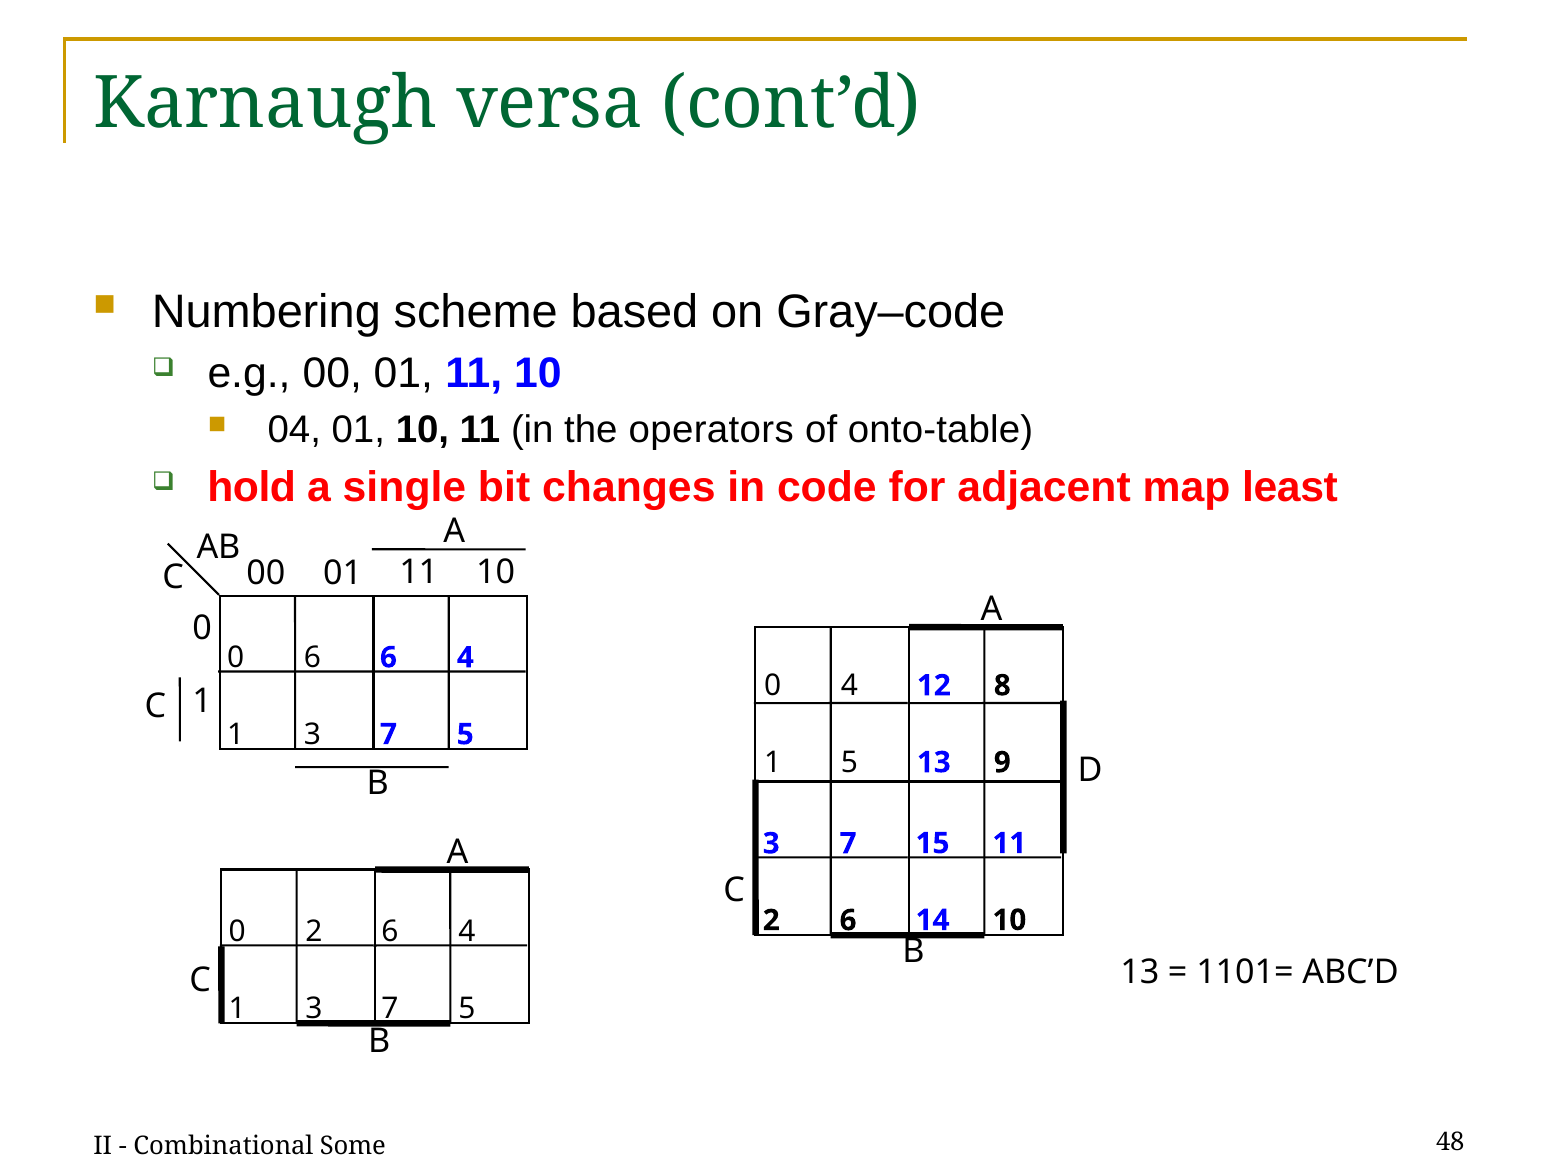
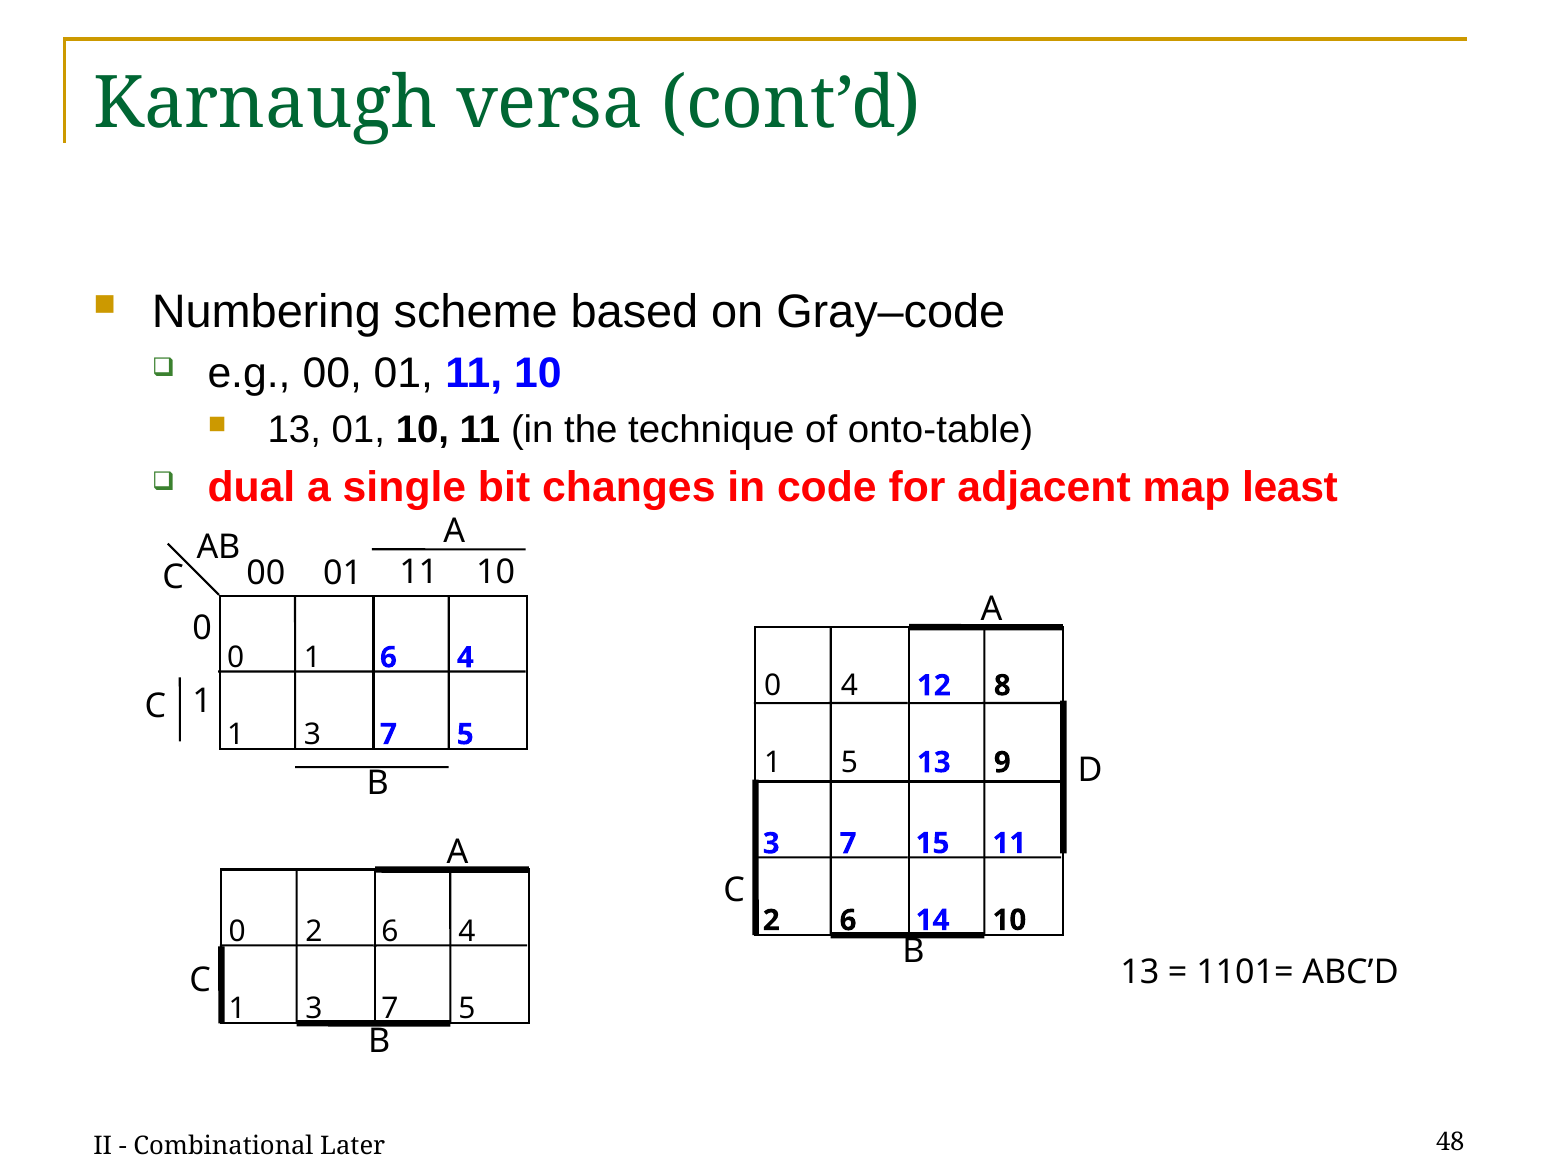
04 at (294, 430): 04 -> 13
operators: operators -> technique
hold: hold -> dual
6 at (312, 657): 6 -> 1
Some: Some -> Later
